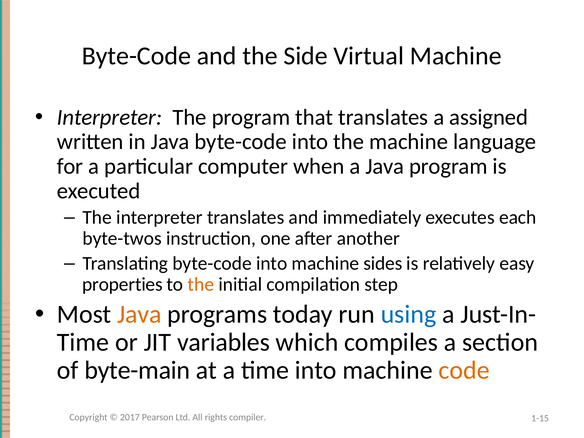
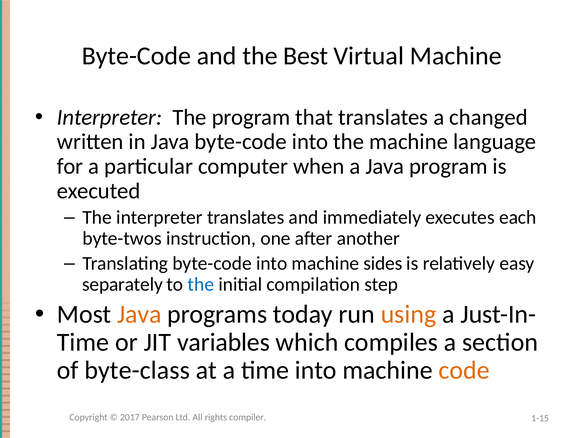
Side: Side -> Best
assigned: assigned -> changed
properties: properties -> separately
the at (201, 284) colour: orange -> blue
using colour: blue -> orange
byte-main: byte-main -> byte-class
